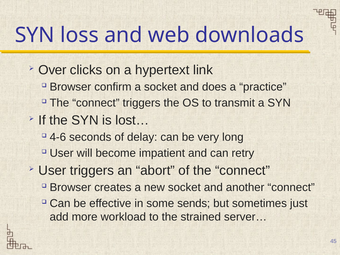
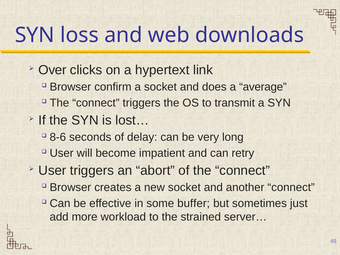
practice: practice -> average
4-6: 4-6 -> 8-6
sends: sends -> buffer
